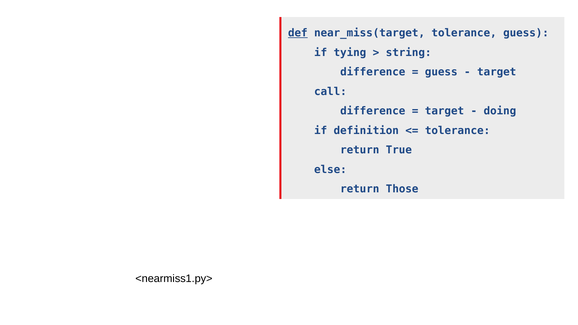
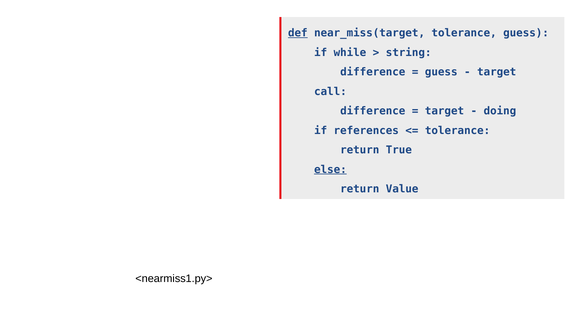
tying: tying -> while
definition: definition -> references
else underline: none -> present
Those: Those -> Value
